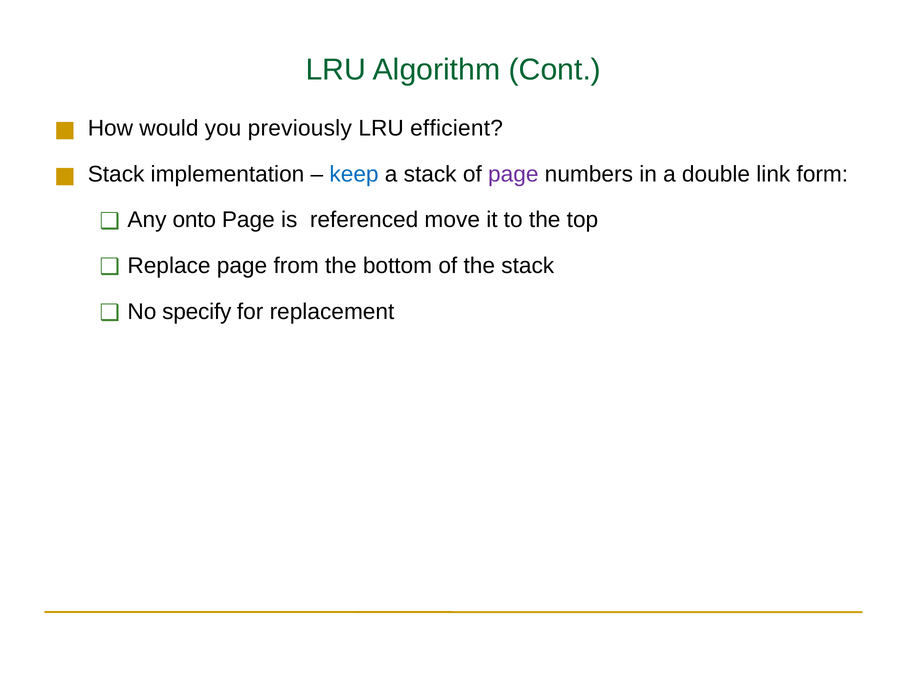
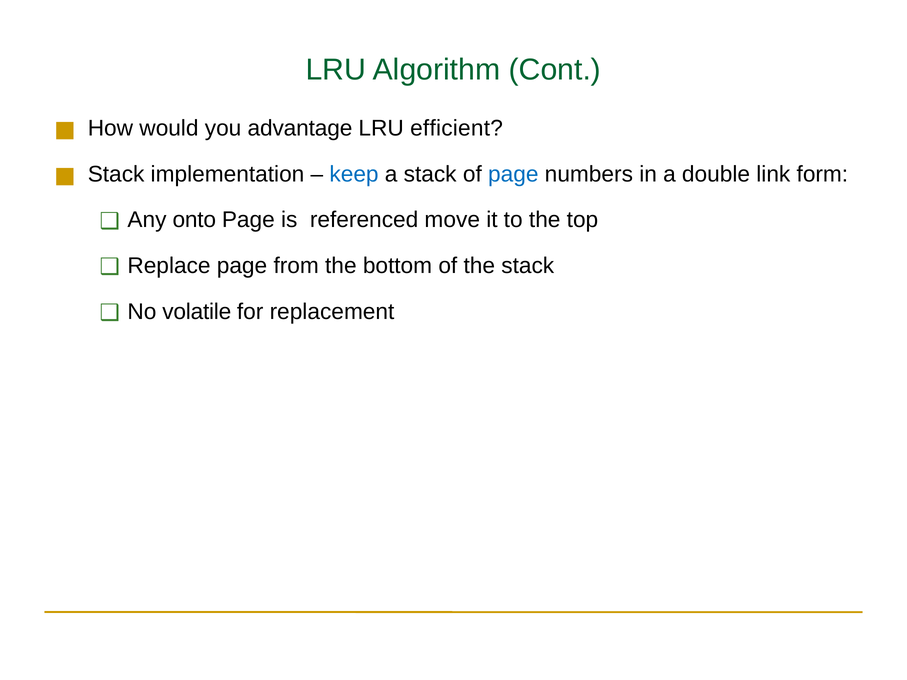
previously: previously -> advantage
page at (513, 174) colour: purple -> blue
specify: specify -> volatile
